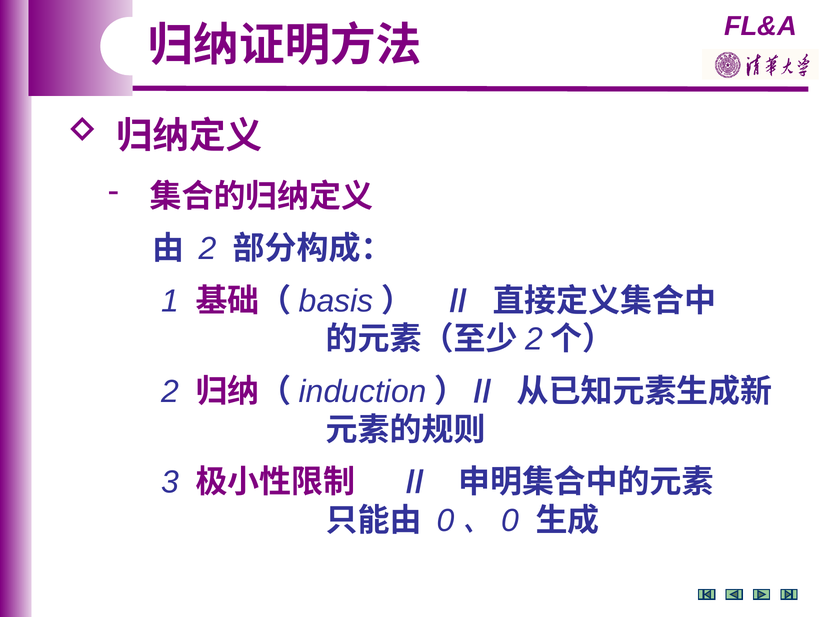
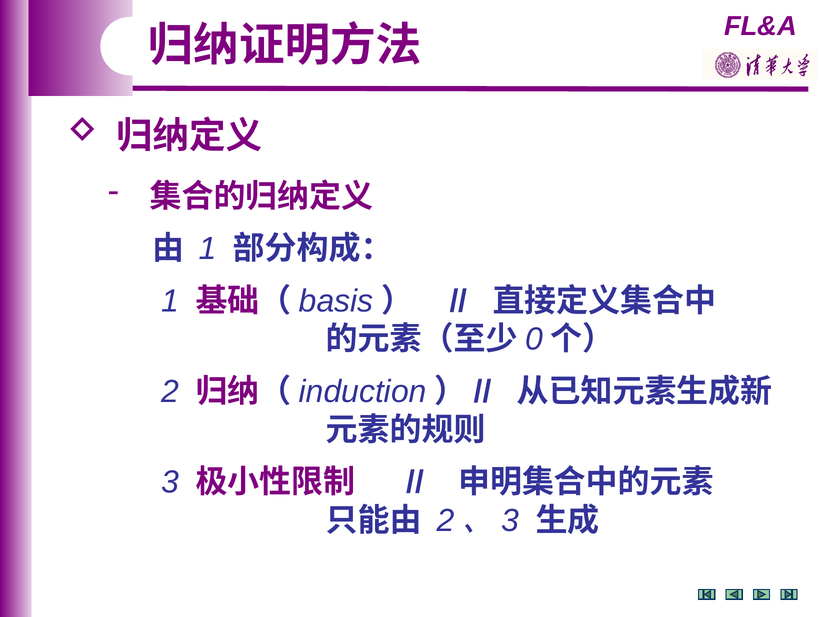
2 at (208, 249): 2 -> 1
2 at (534, 339): 2 -> 0
0 at (445, 520): 0 -> 2
0 at (510, 520): 0 -> 3
